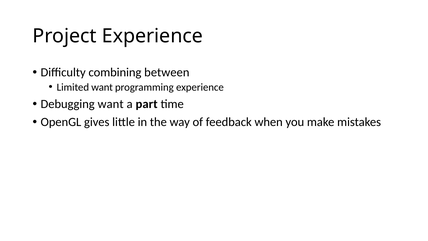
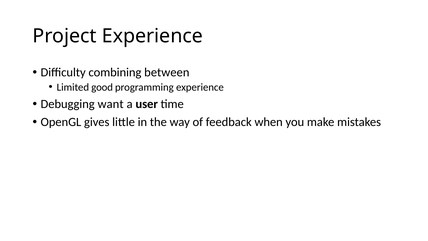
Limited want: want -> good
part: part -> user
